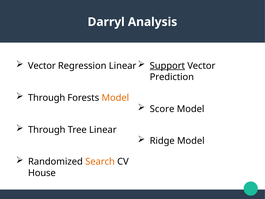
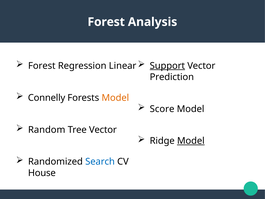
Darryl at (106, 22): Darryl -> Forest
Vector at (42, 66): Vector -> Forest
Through at (47, 98): Through -> Connelly
Through at (47, 130): Through -> Random
Tree Linear: Linear -> Vector
Model at (191, 141) underline: none -> present
Search colour: orange -> blue
